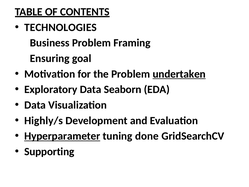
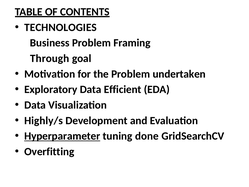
Ensuring: Ensuring -> Through
undertaken underline: present -> none
Seaborn: Seaborn -> Efficient
Supporting: Supporting -> Overfitting
